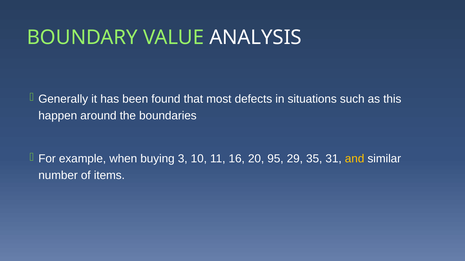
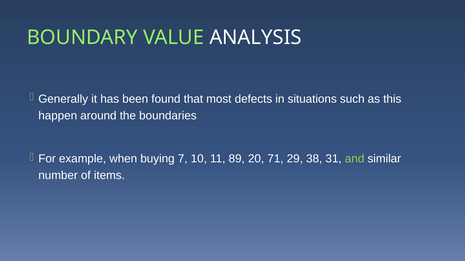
3: 3 -> 7
16: 16 -> 89
95: 95 -> 71
35: 35 -> 38
and colour: yellow -> light green
